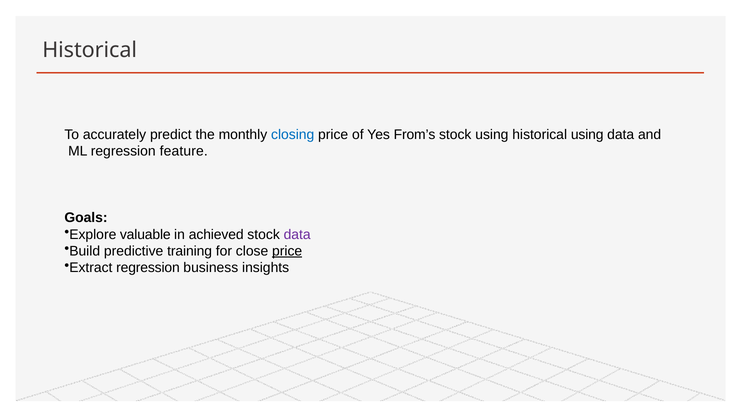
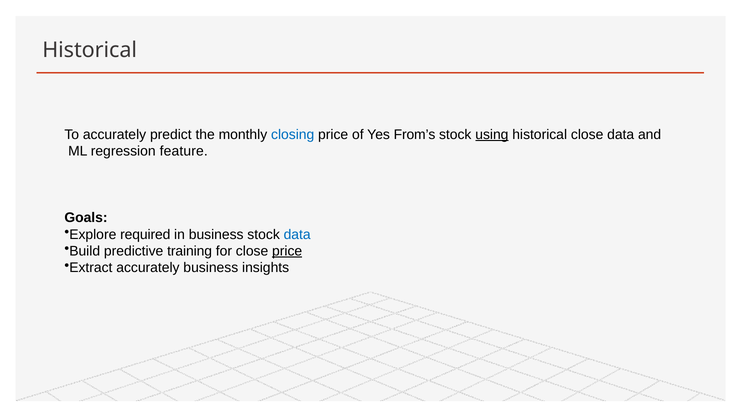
using at (492, 134) underline: none -> present
historical using: using -> close
valuable: valuable -> required
in achieved: achieved -> business
data at (297, 234) colour: purple -> blue
Extract regression: regression -> accurately
